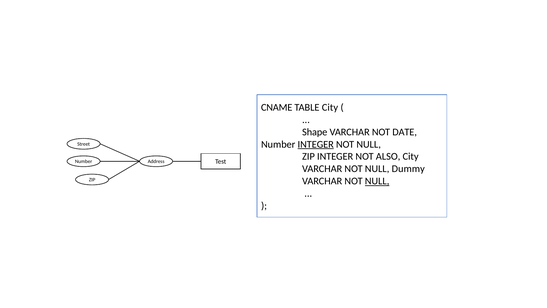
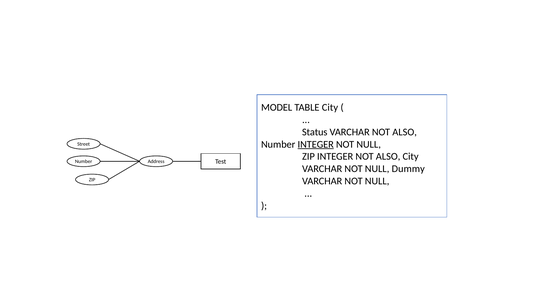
CNAME: CNAME -> MODEL
Shape: Shape -> Status
VARCHAR NOT DATE: DATE -> ALSO
NULL at (377, 181) underline: present -> none
